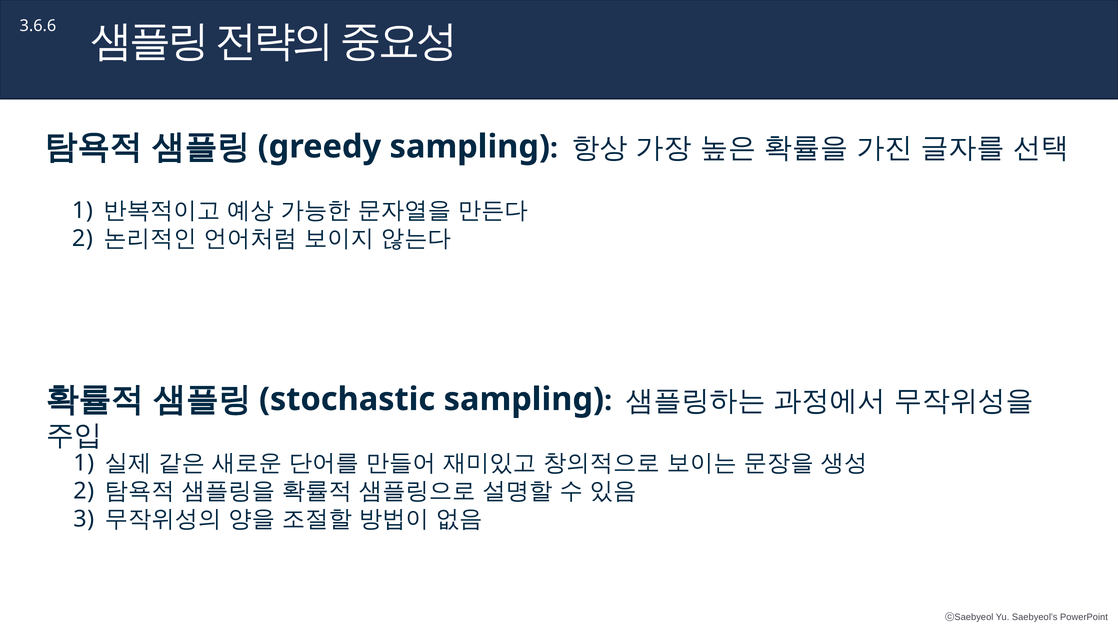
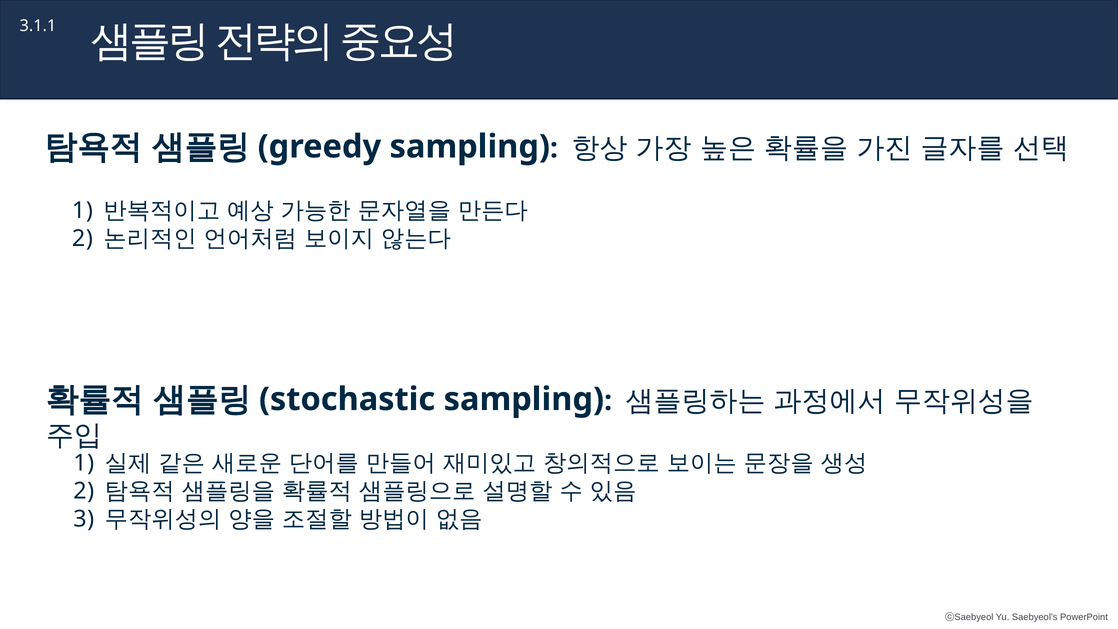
3.6.6: 3.6.6 -> 3.1.1
